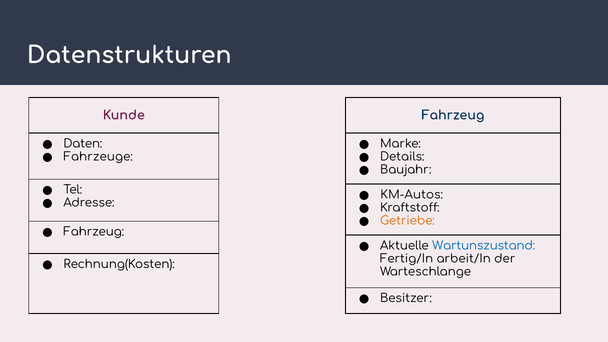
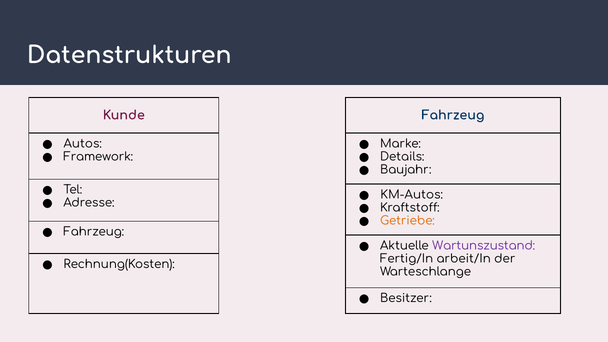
Daten: Daten -> Autos
Fahrzeuge: Fahrzeuge -> Framework
Wartunszustand colour: blue -> purple
